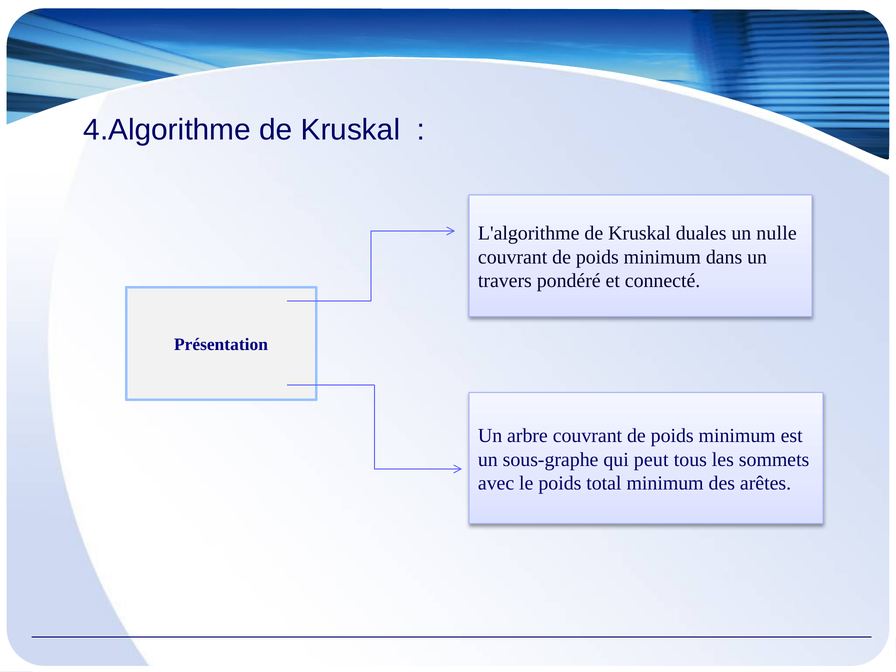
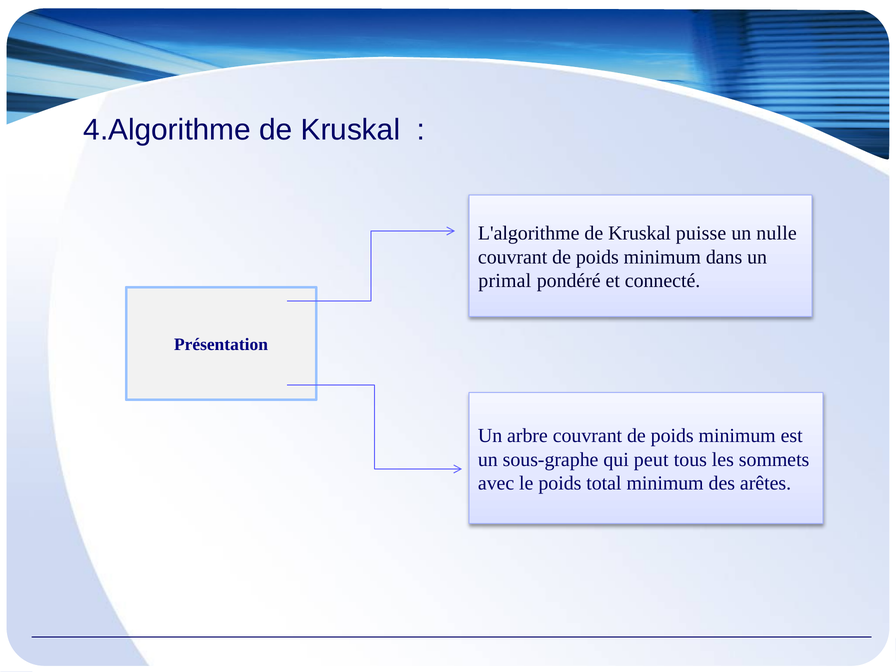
duales: duales -> puisse
travers: travers -> primal
